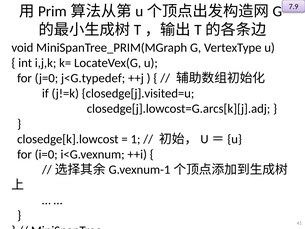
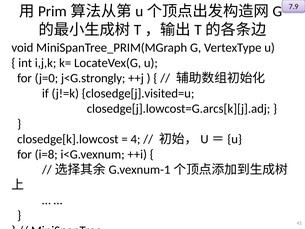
j<G.typedef: j<G.typedef -> j<G.strongly
1: 1 -> 4
i=0: i=0 -> i=8
